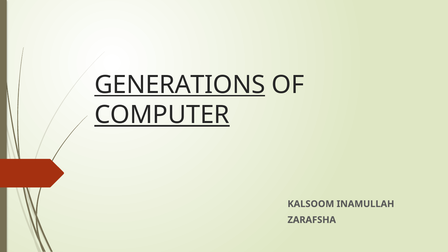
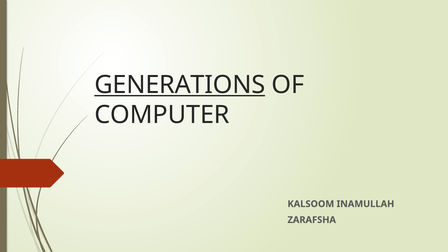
COMPUTER underline: present -> none
